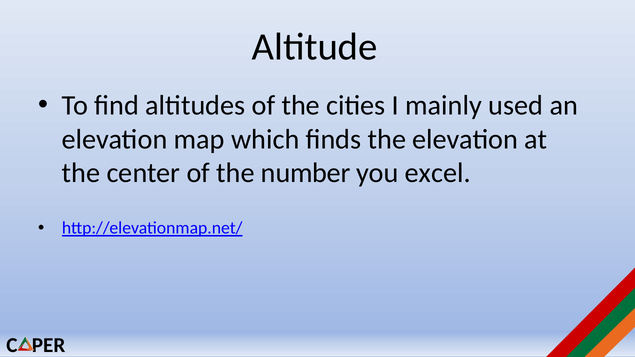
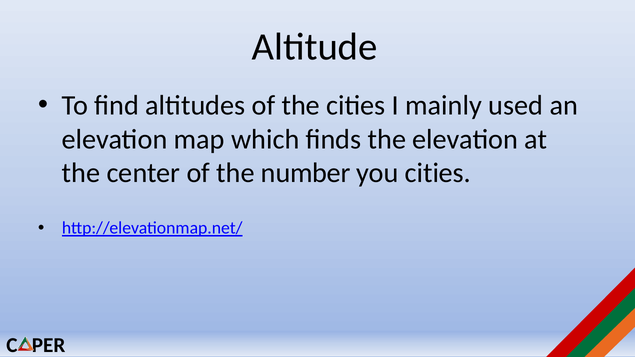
you excel: excel -> cities
